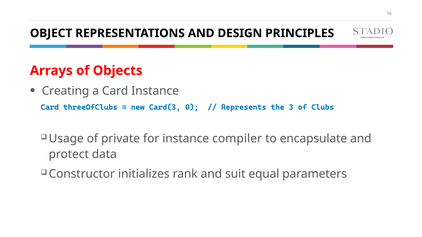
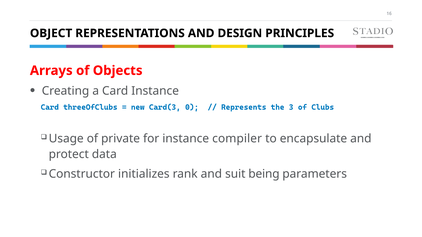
equal: equal -> being
